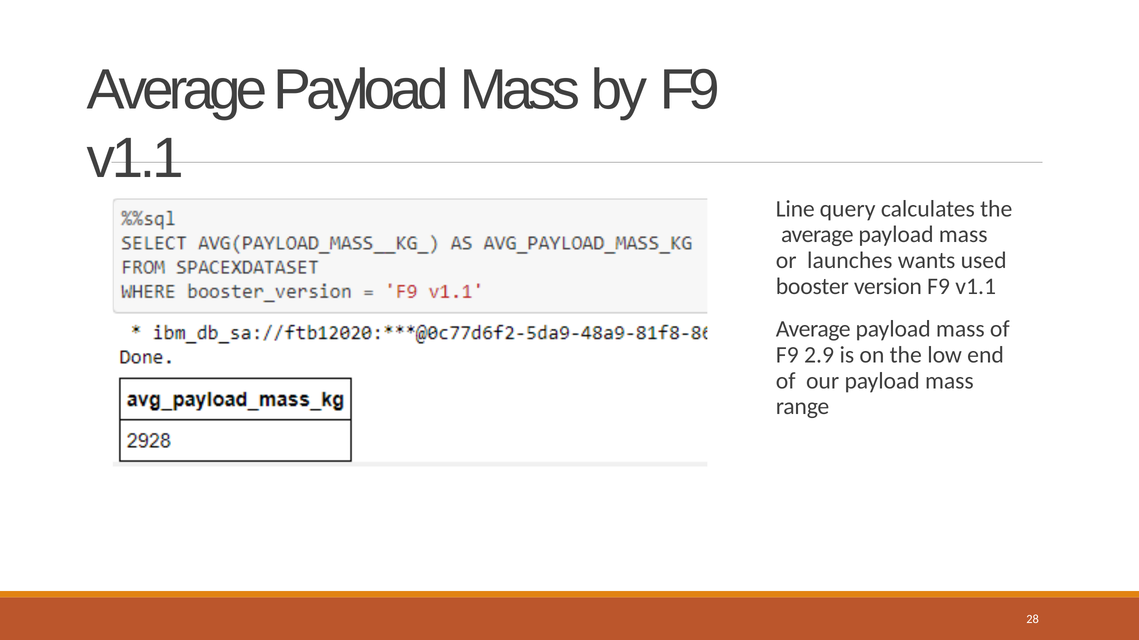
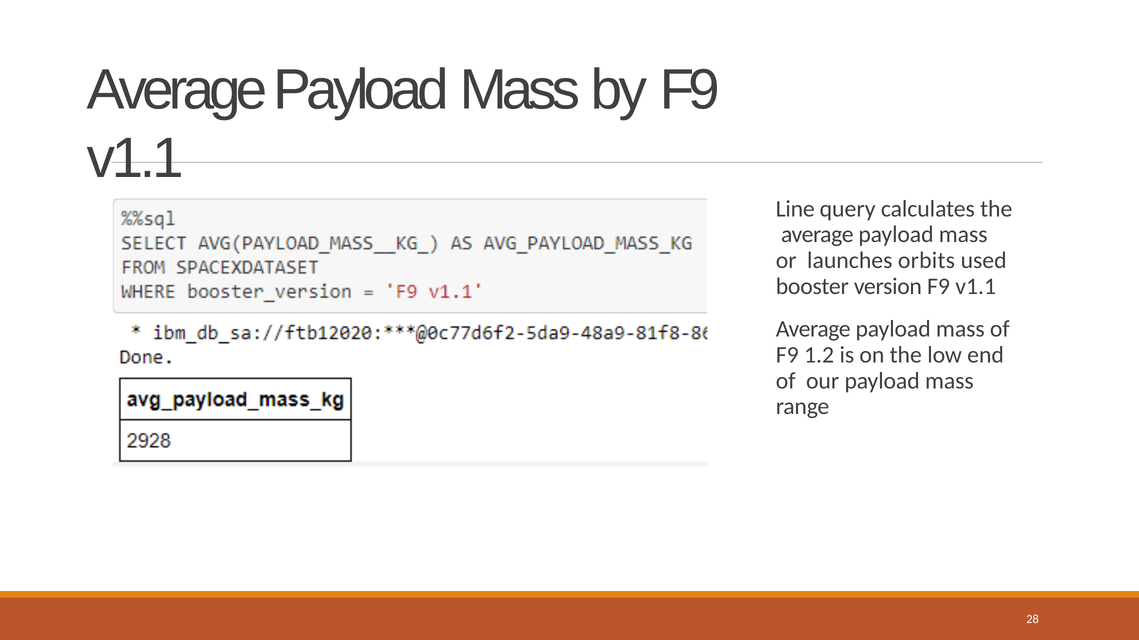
wants: wants -> orbits
2.9: 2.9 -> 1.2
